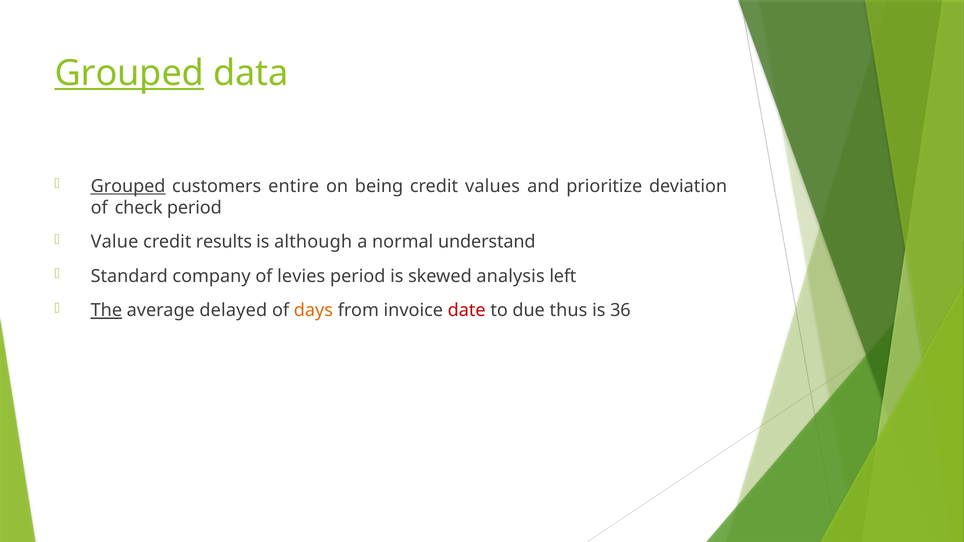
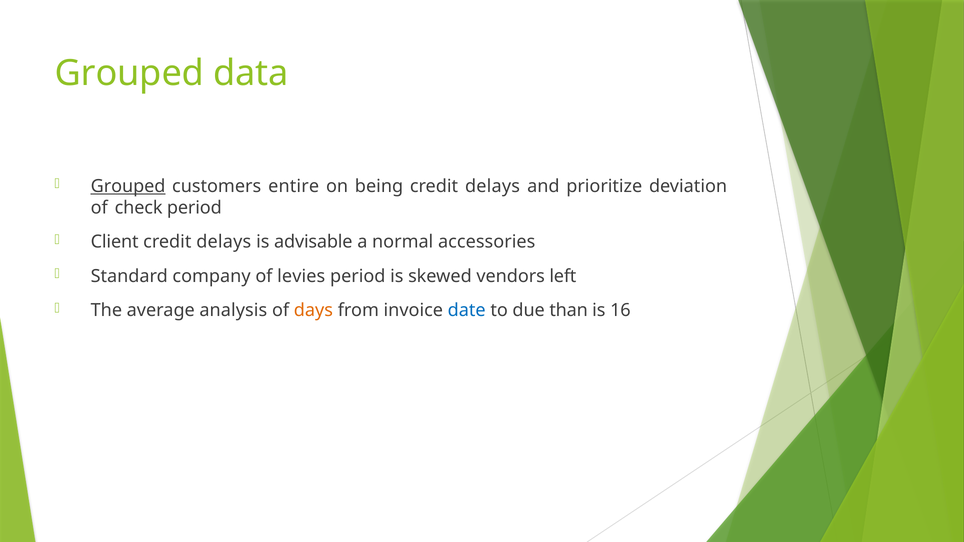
Grouped at (129, 73) underline: present -> none
values at (492, 186): values -> delays
Value: Value -> Client
results at (224, 242): results -> delays
although: although -> advisable
understand: understand -> accessories
analysis: analysis -> vendors
The underline: present -> none
delayed: delayed -> analysis
date colour: red -> blue
thus: thus -> than
36: 36 -> 16
